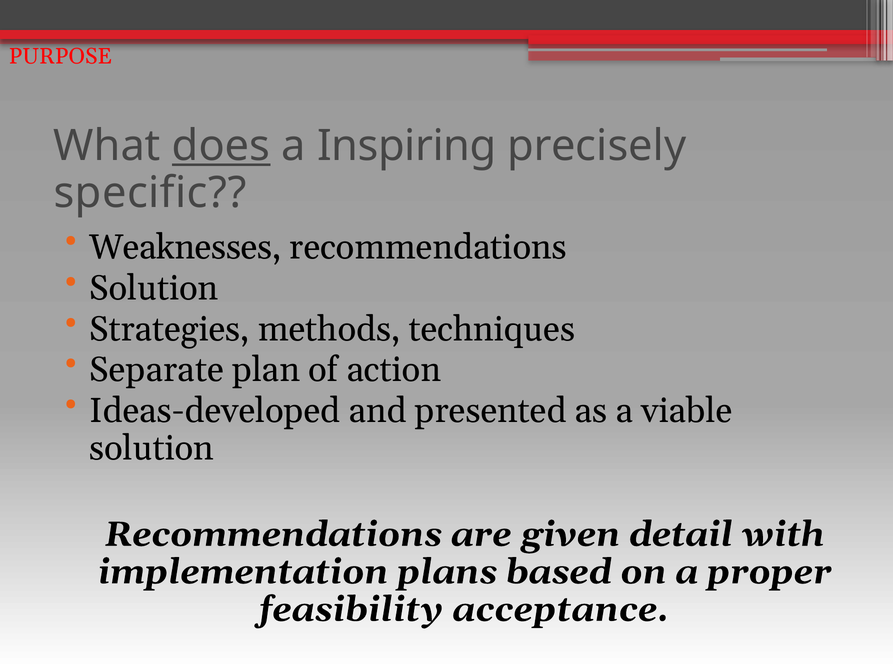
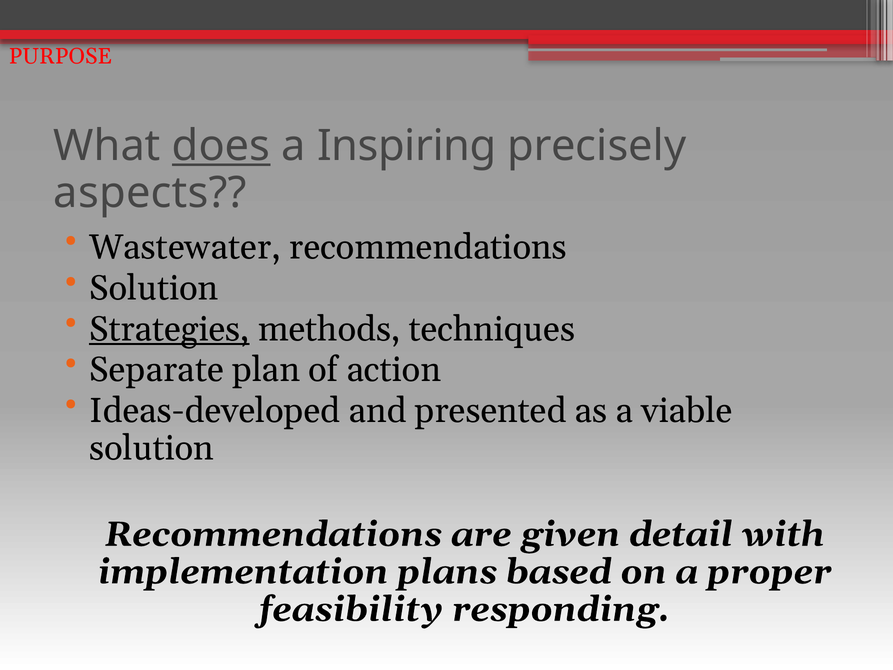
specific: specific -> aspects
Weaknesses: Weaknesses -> Wastewater
Strategies underline: none -> present
acceptance: acceptance -> responding
